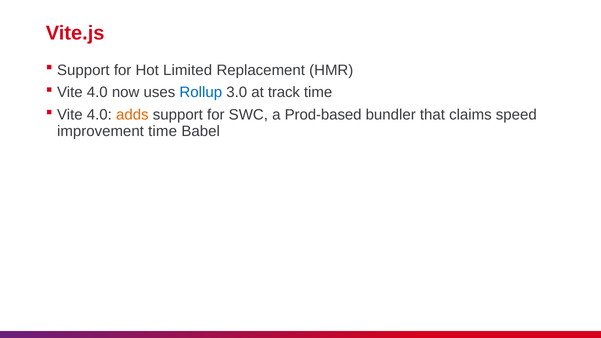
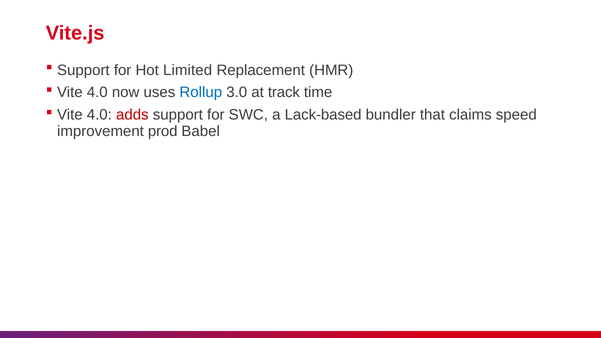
adds colour: orange -> red
Prod-based: Prod-based -> Lack-based
improvement time: time -> prod
